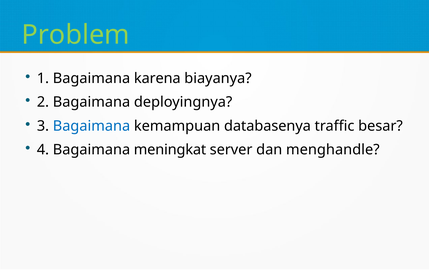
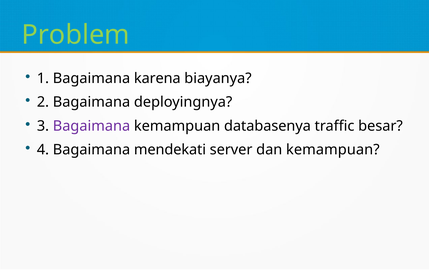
Bagaimana at (91, 126) colour: blue -> purple
meningkat: meningkat -> mendekati
dan menghandle: menghandle -> kemampuan
